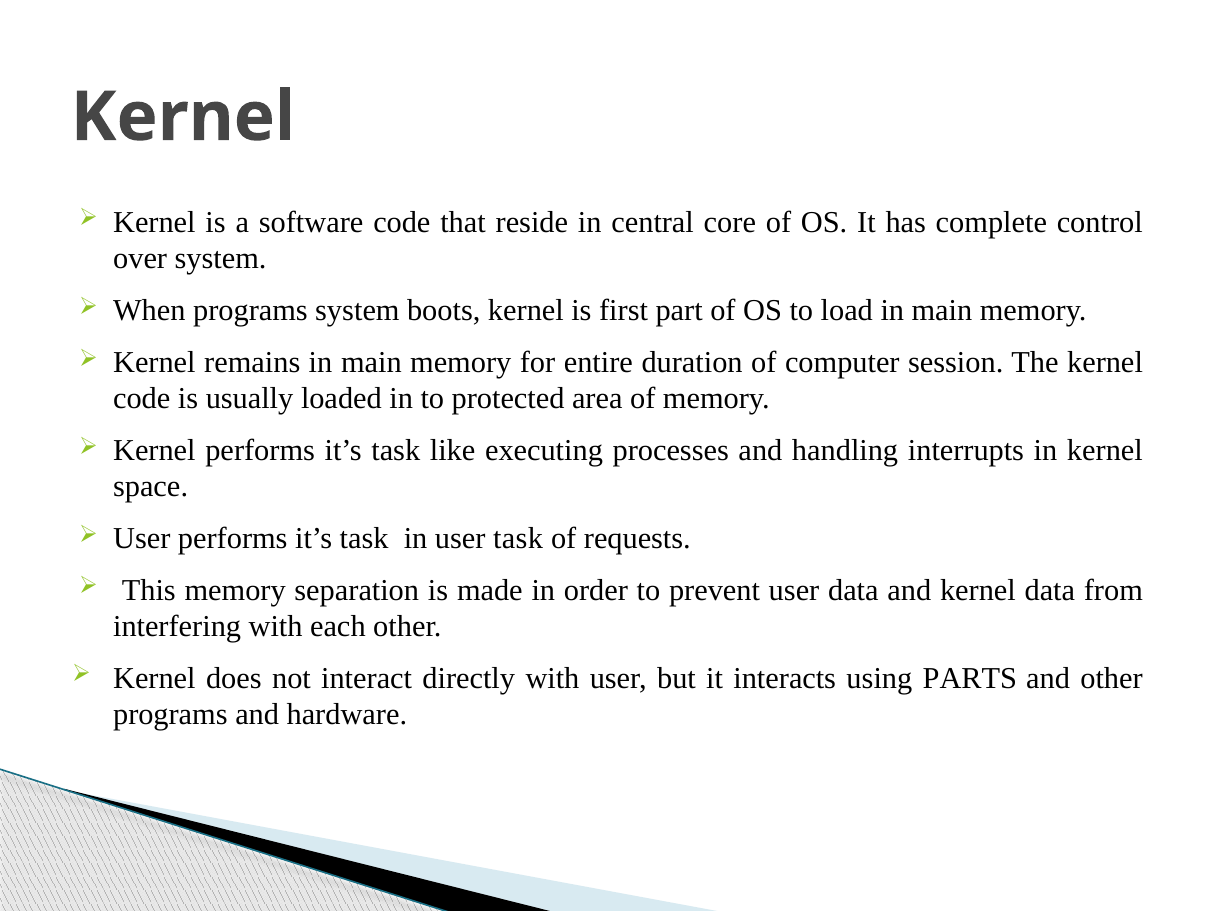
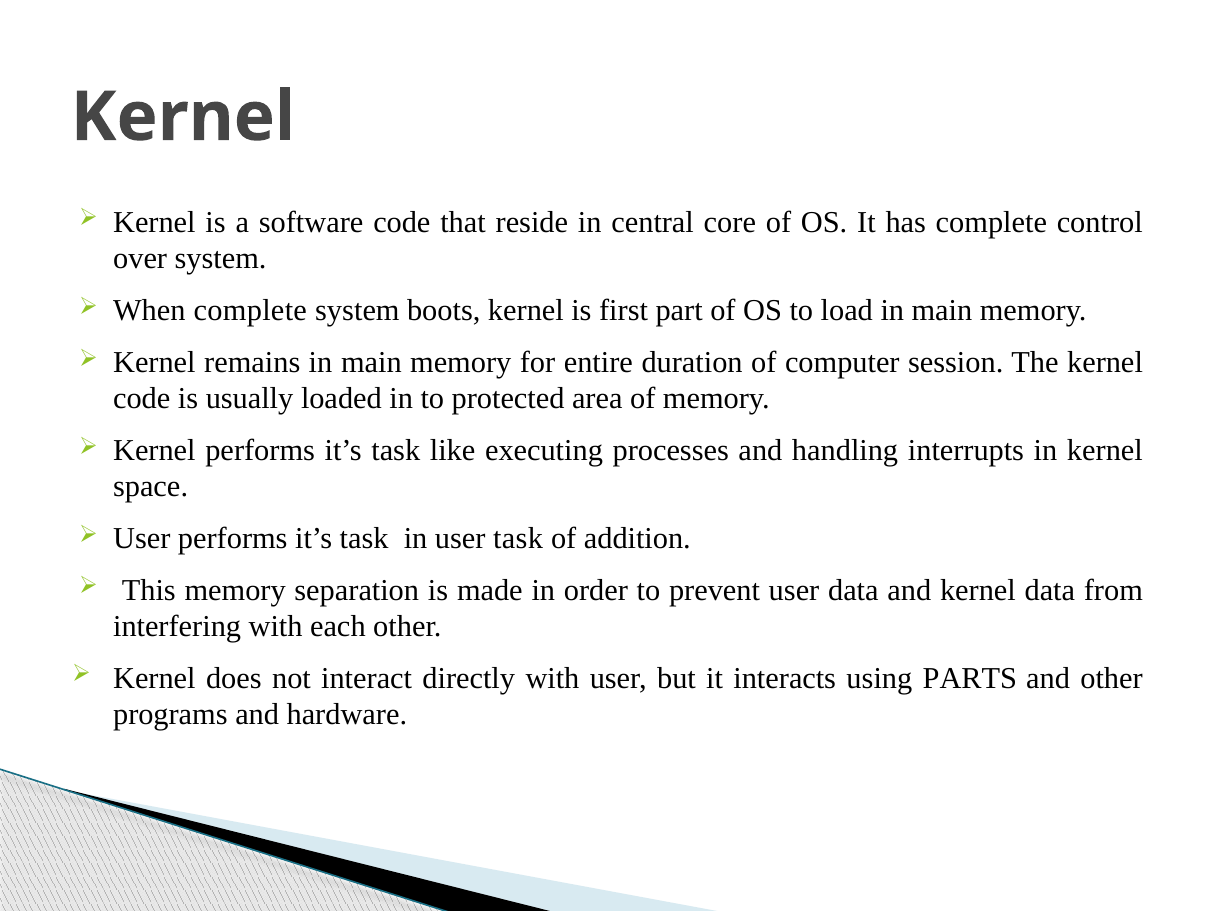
When programs: programs -> complete
requests: requests -> addition
